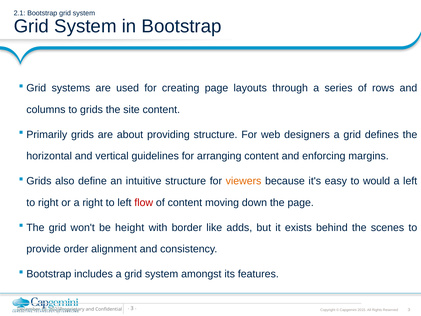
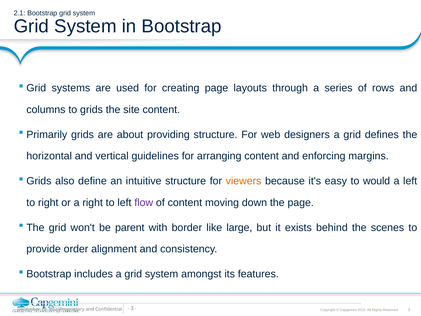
flow colour: red -> purple
height: height -> parent
adds: adds -> large
